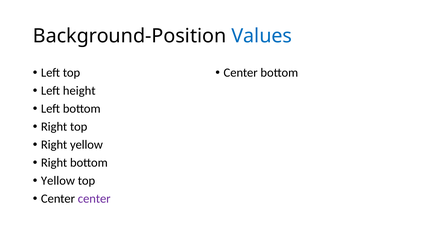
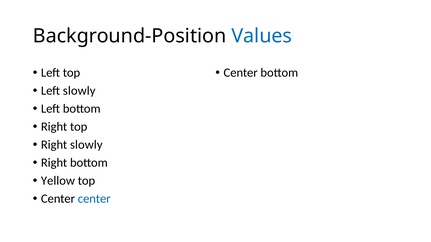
Left height: height -> slowly
Right yellow: yellow -> slowly
center at (94, 199) colour: purple -> blue
